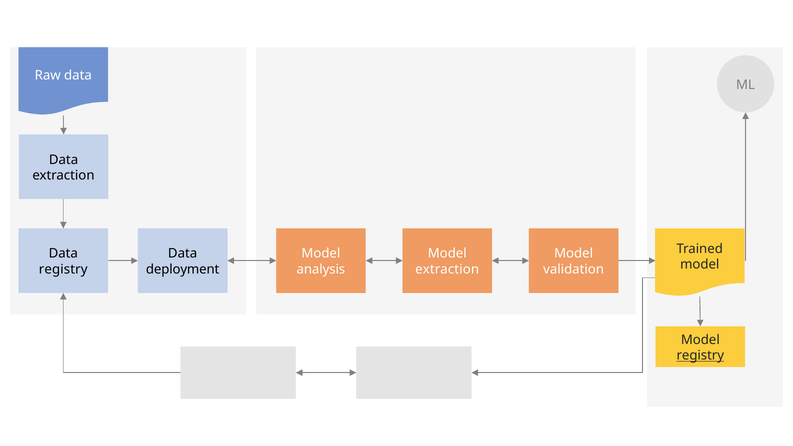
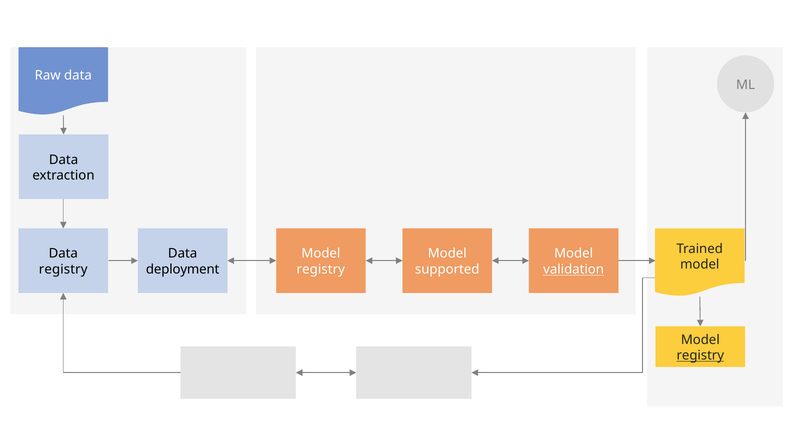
analysis at (321, 270): analysis -> registry
extraction at (447, 270): extraction -> supported
validation underline: none -> present
